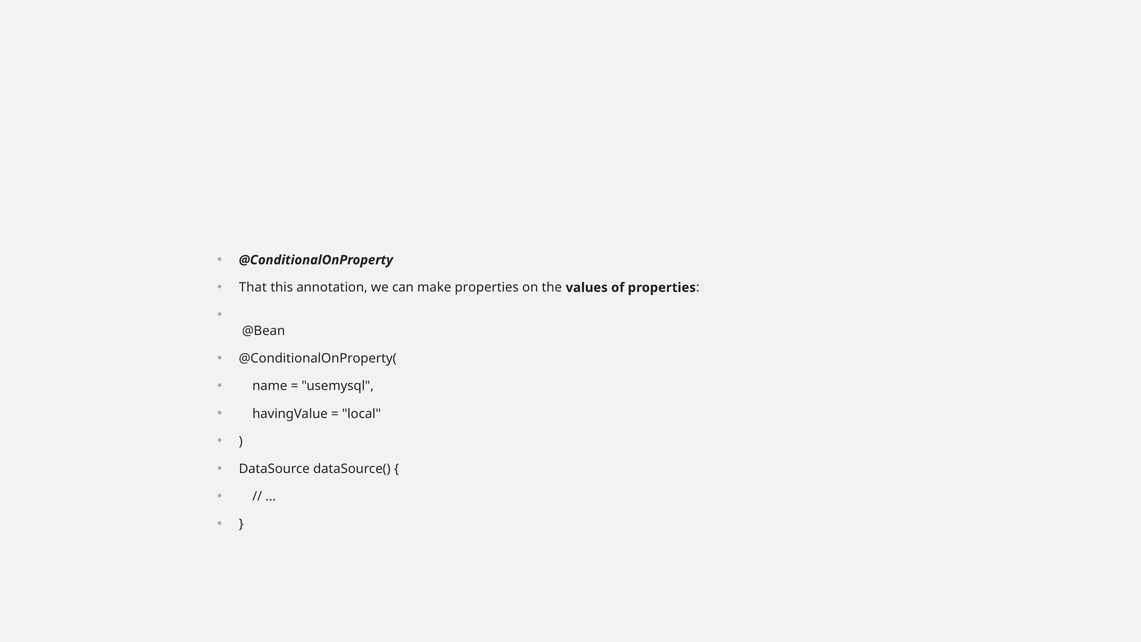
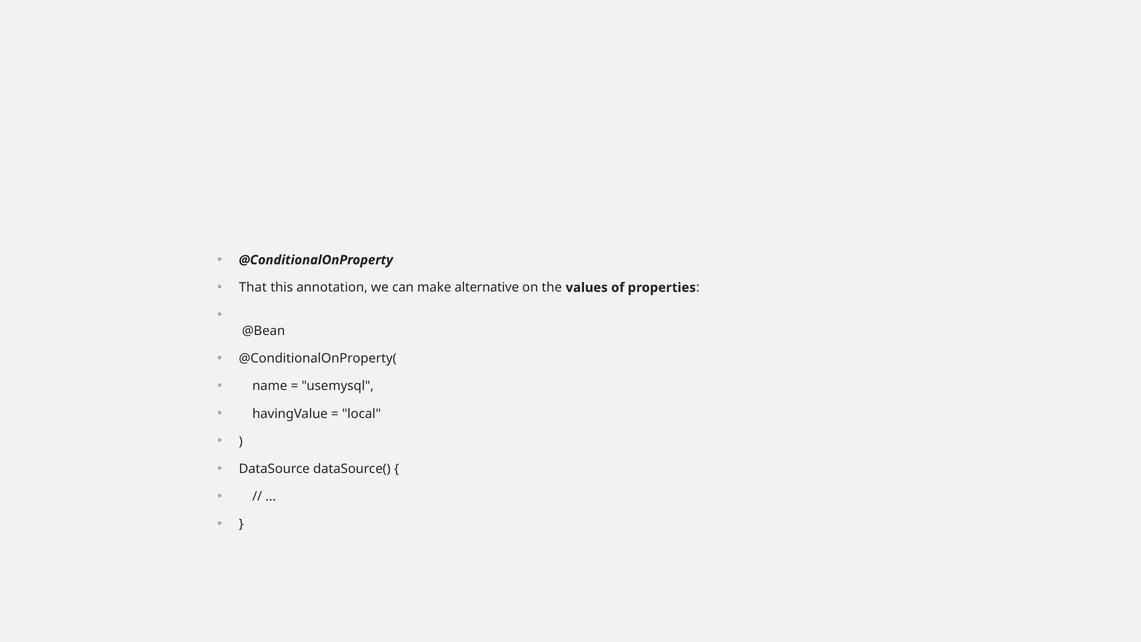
make properties: properties -> alternative
